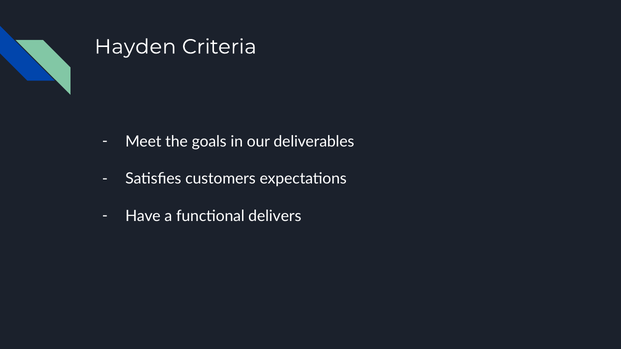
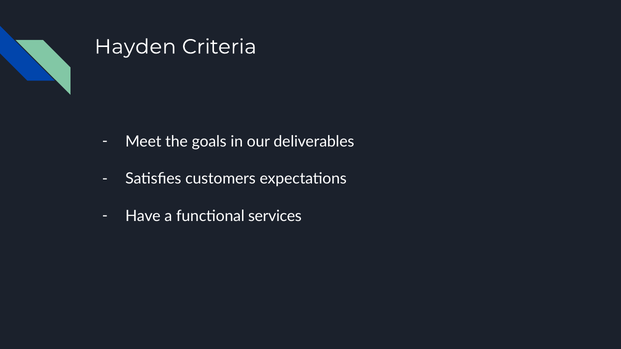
delivers: delivers -> services
